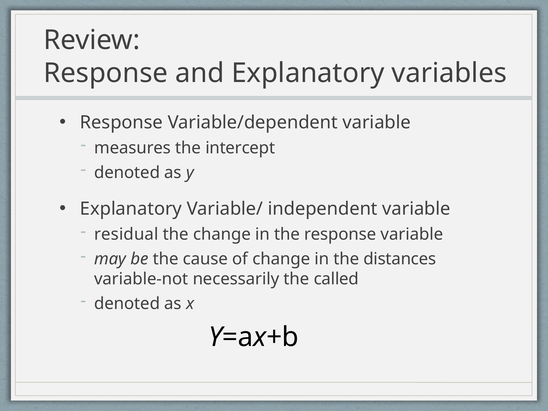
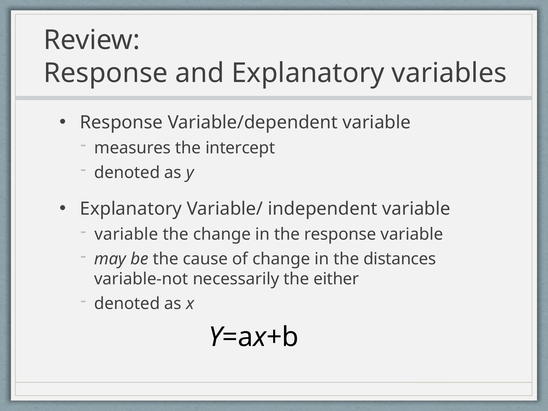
residual at (126, 234): residual -> variable
called: called -> either
